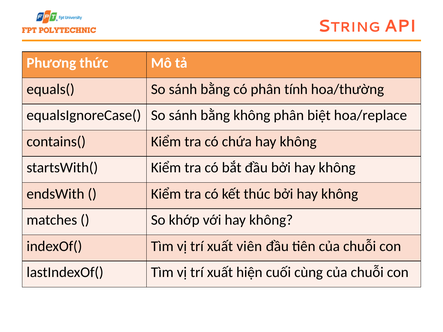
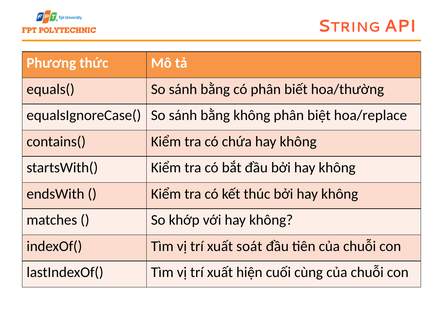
tính: tính -> biết
viên: viên -> soát
